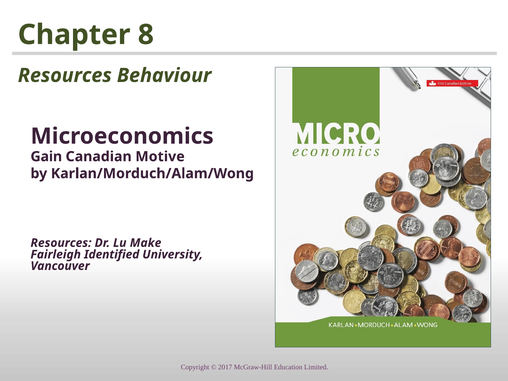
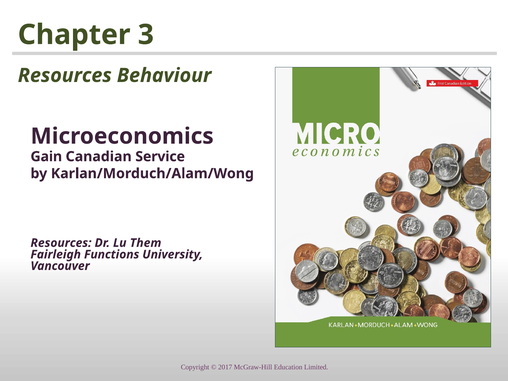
8: 8 -> 3
Motive: Motive -> Service
Make: Make -> Them
Identified: Identified -> Functions
